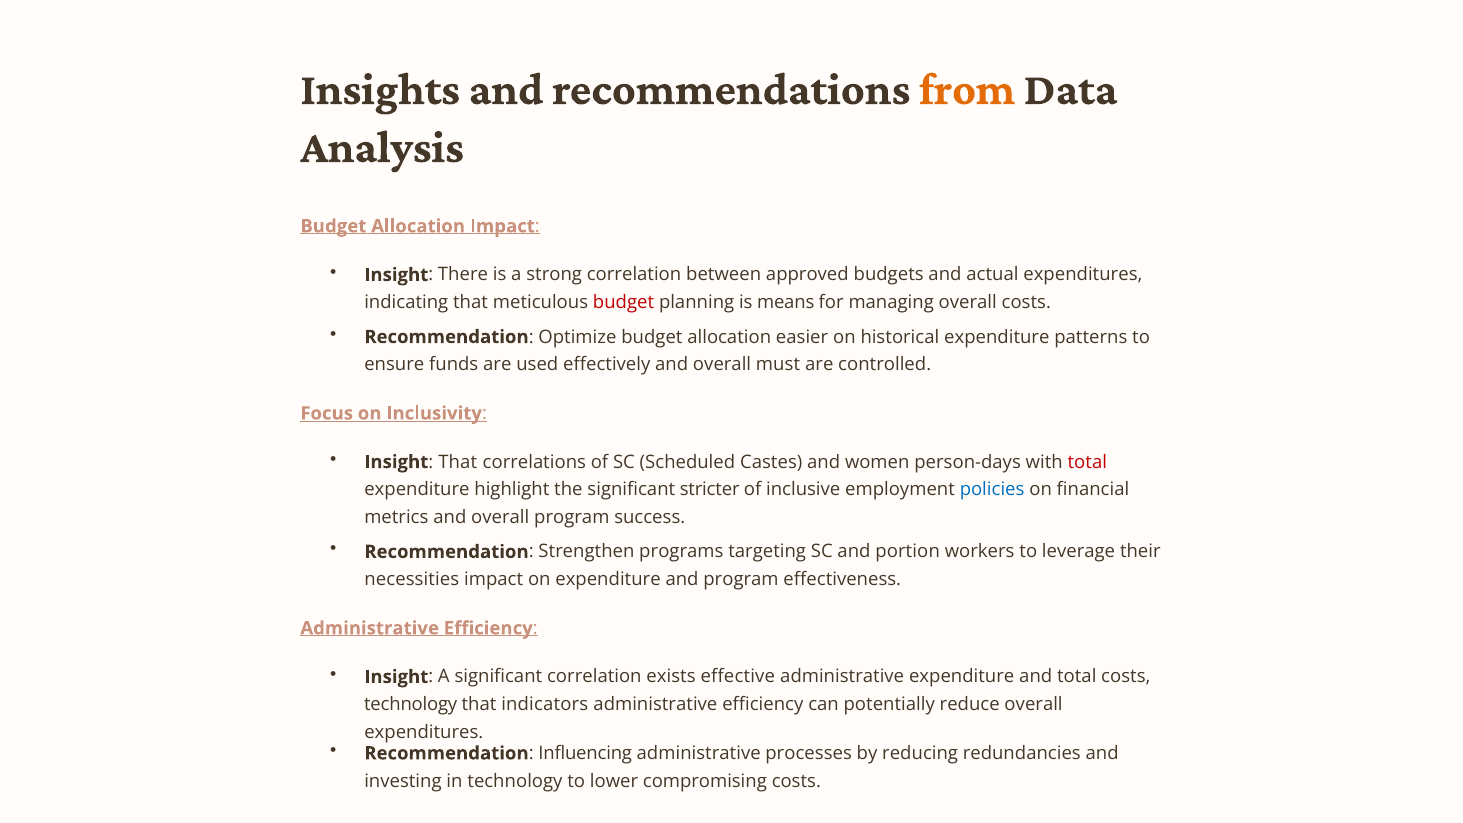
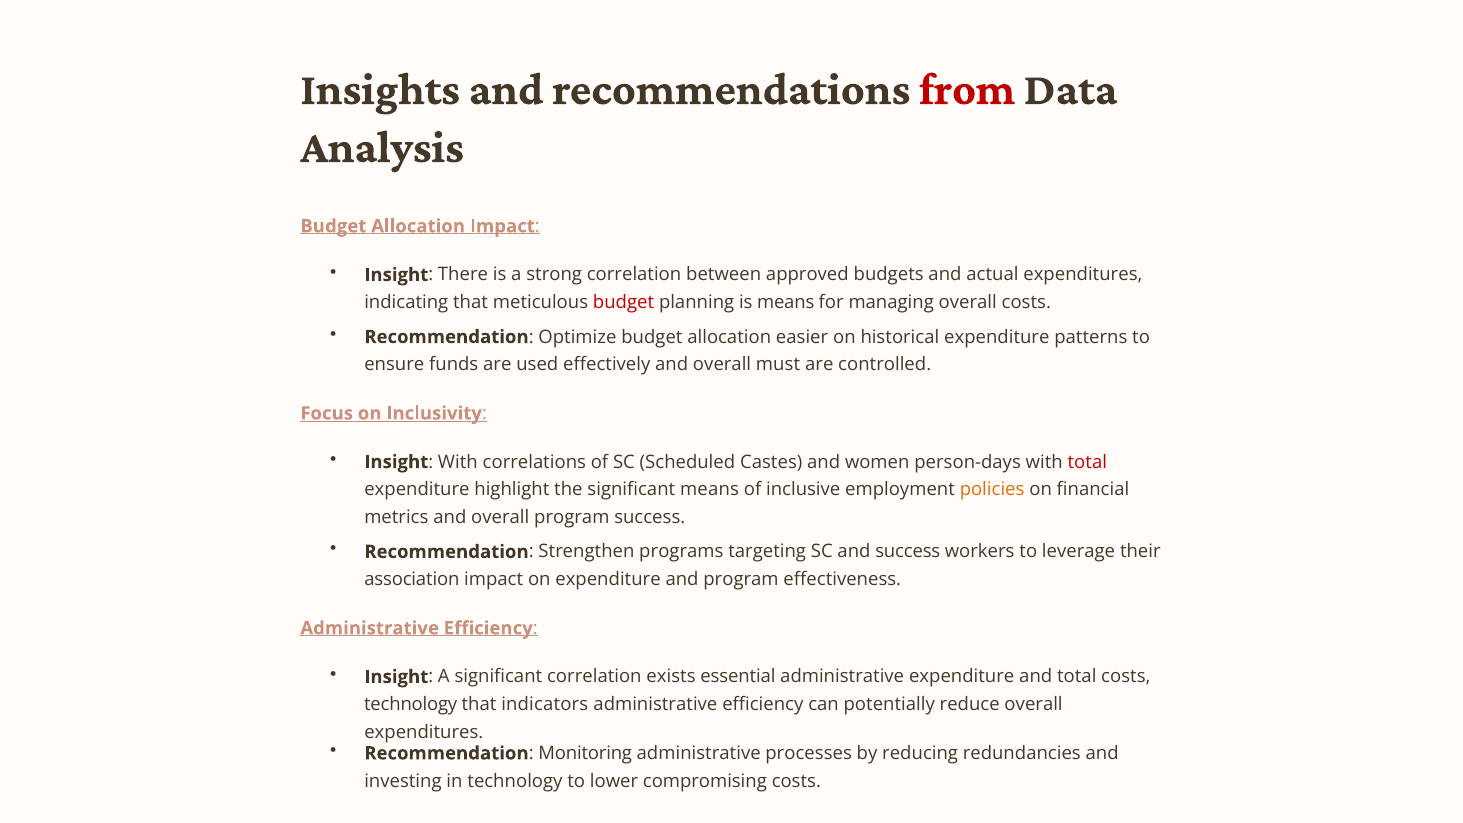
from colour: orange -> red
Insight That: That -> With
significant stricter: stricter -> means
policies colour: blue -> orange
and portion: portion -> success
necessities: necessities -> association
effective: effective -> essential
Influencing: Influencing -> Monitoring
